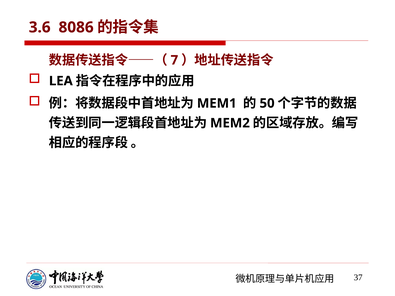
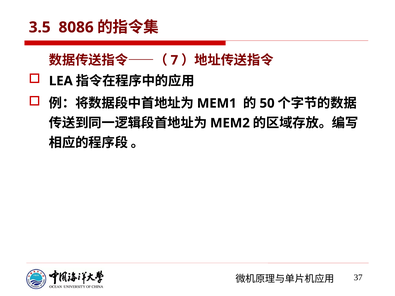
3.6: 3.6 -> 3.5
